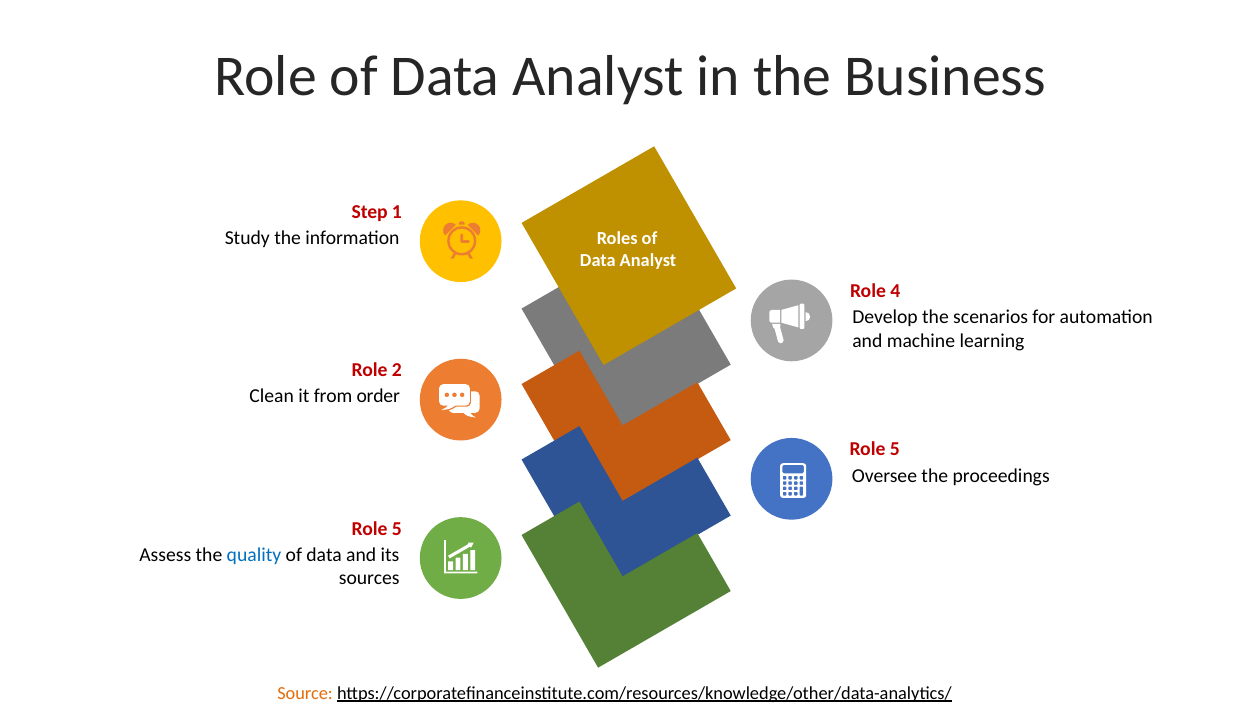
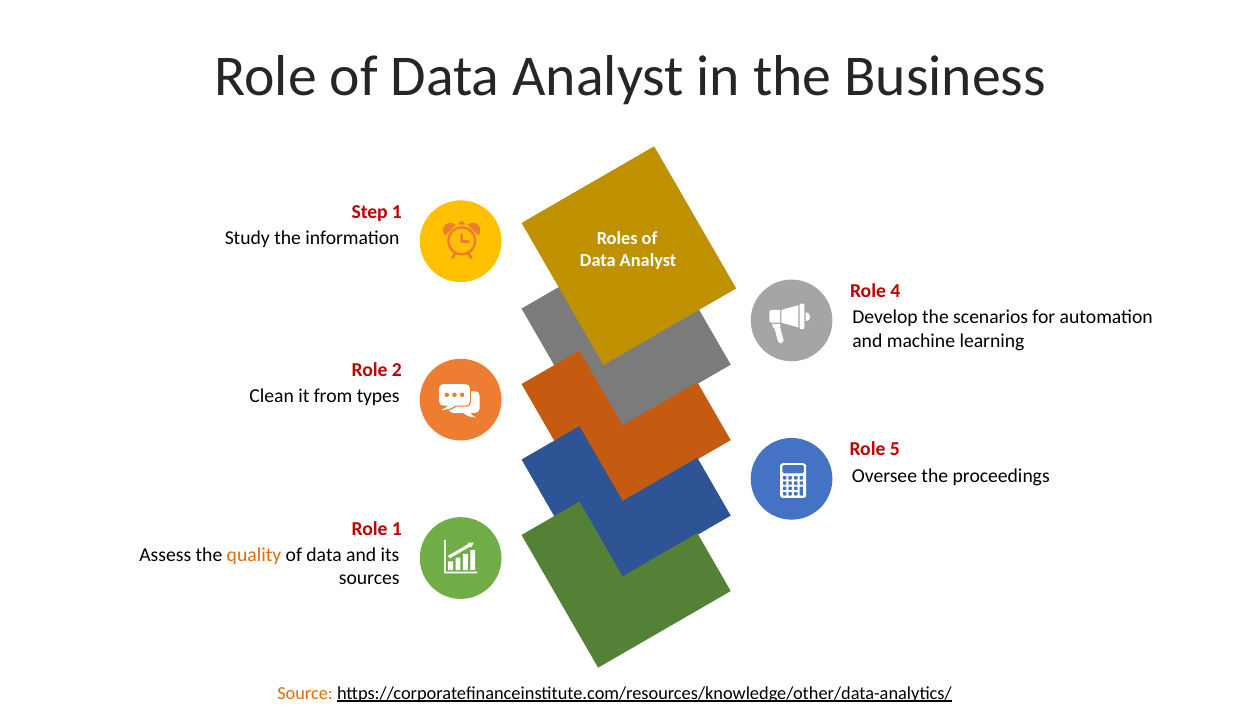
order: order -> types
5 at (397, 528): 5 -> 1
quality colour: blue -> orange
